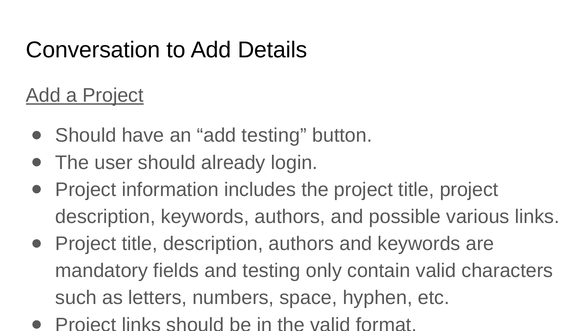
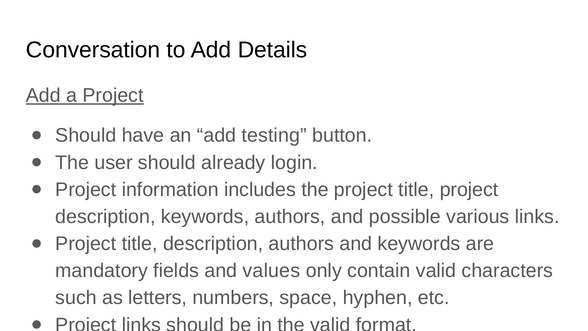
and testing: testing -> values
